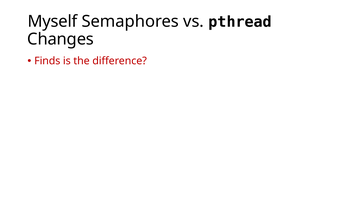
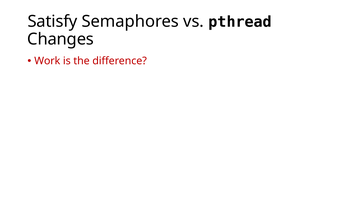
Myself: Myself -> Satisfy
Finds: Finds -> Work
